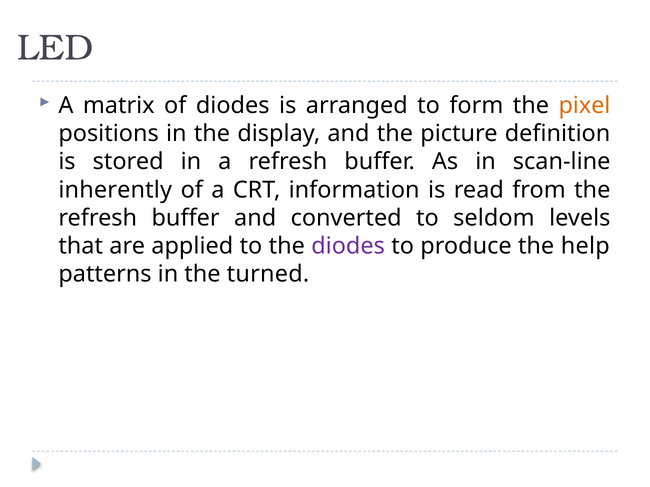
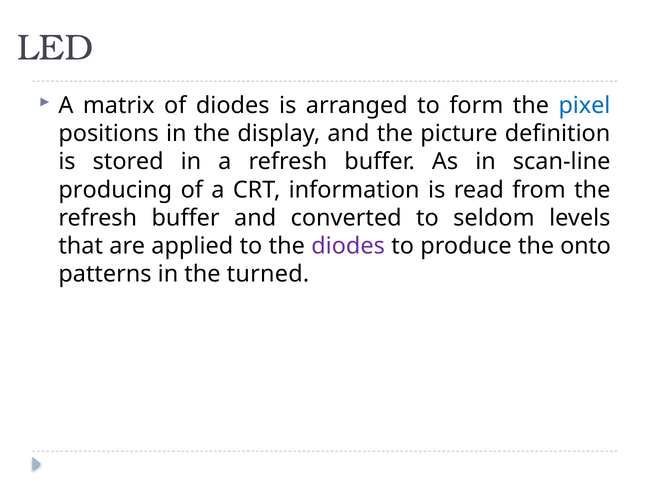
pixel colour: orange -> blue
inherently: inherently -> producing
help: help -> onto
